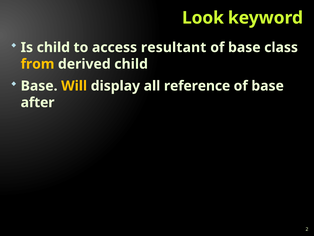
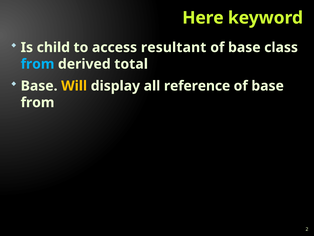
Look: Look -> Here
from at (38, 64) colour: yellow -> light blue
derived child: child -> total
after at (38, 102): after -> from
